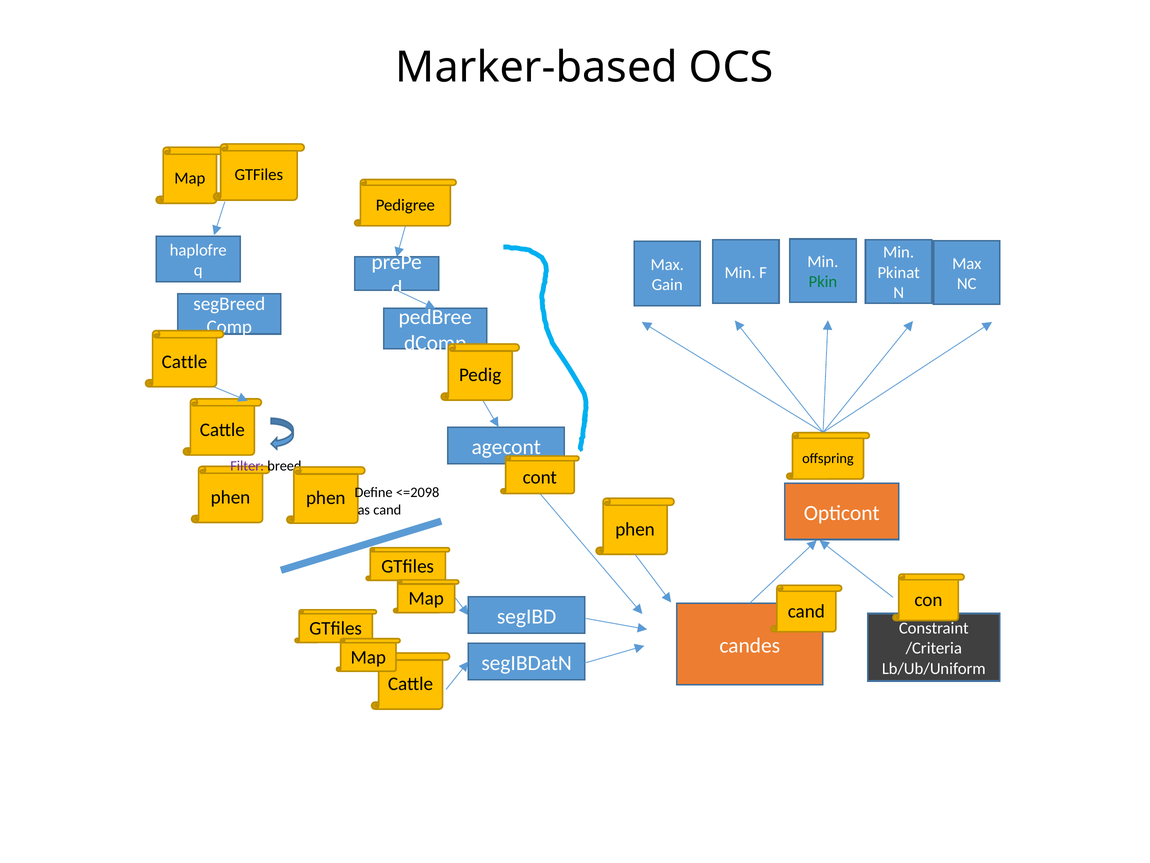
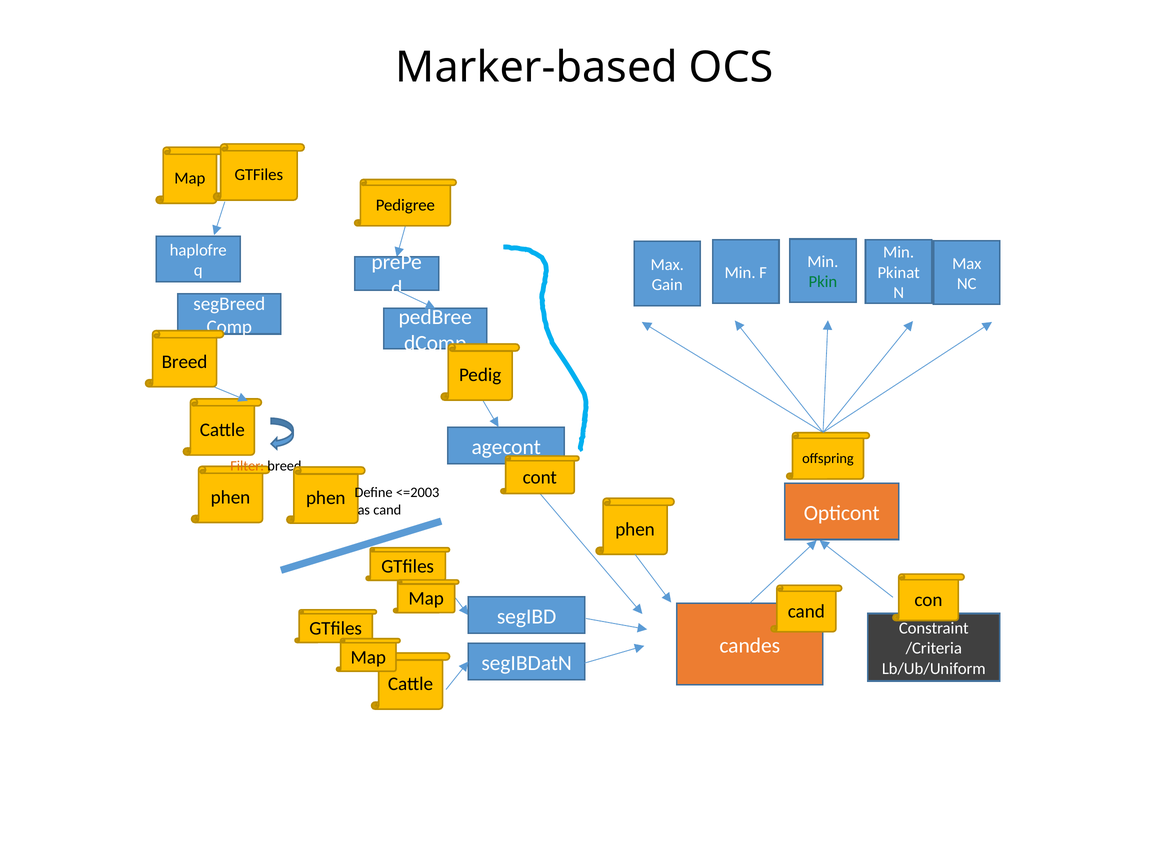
Cattle at (185, 362): Cattle -> Breed
Filter colour: purple -> orange
<=2098: <=2098 -> <=2003
